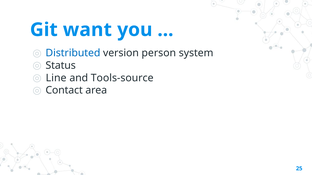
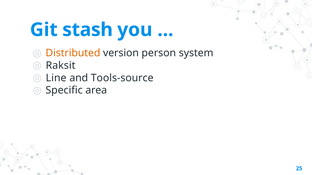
want: want -> stash
Distributed colour: blue -> orange
Status: Status -> Raksit
Contact: Contact -> Specific
